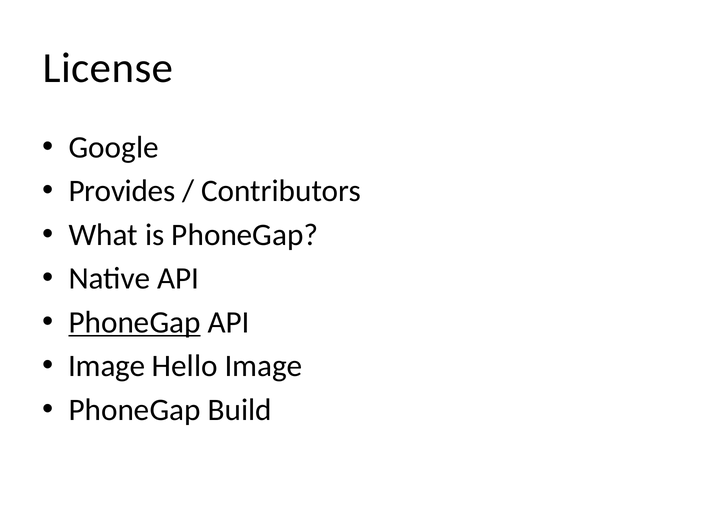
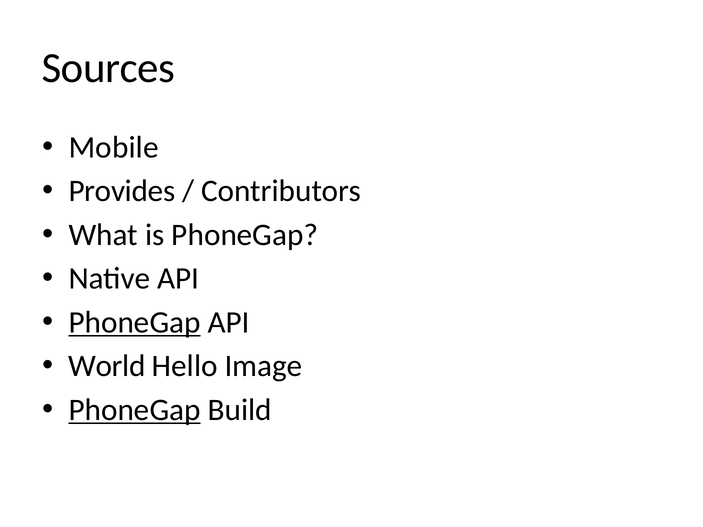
License: License -> Sources
Google: Google -> Mobile
Image at (107, 366): Image -> World
PhoneGap at (135, 410) underline: none -> present
